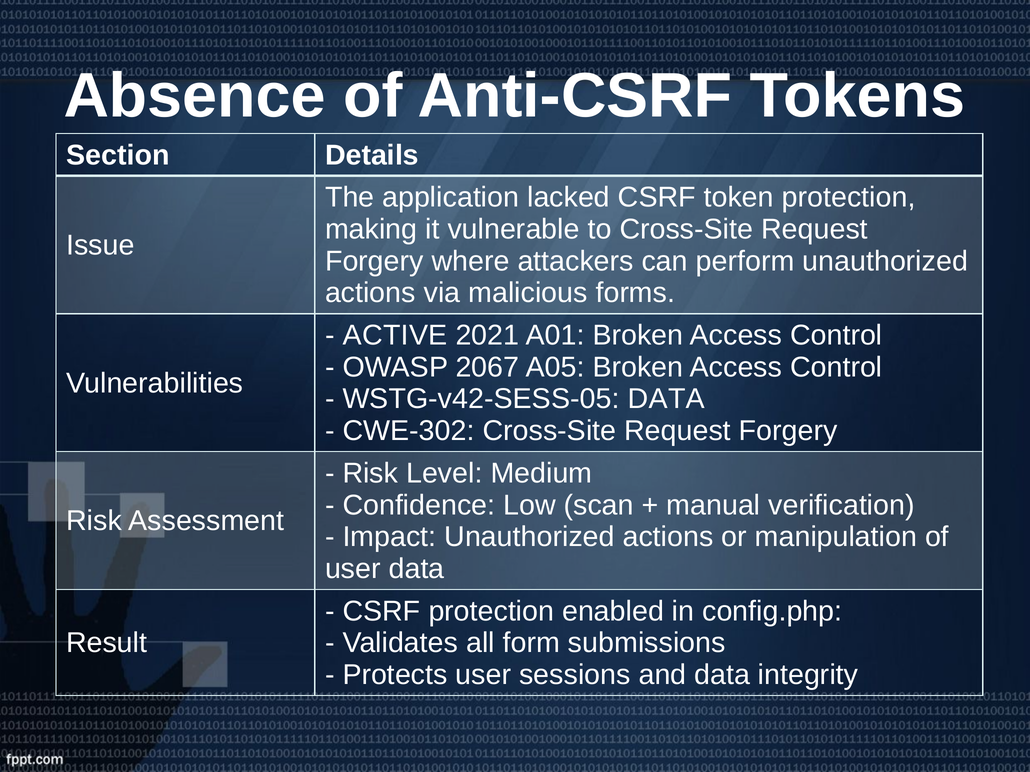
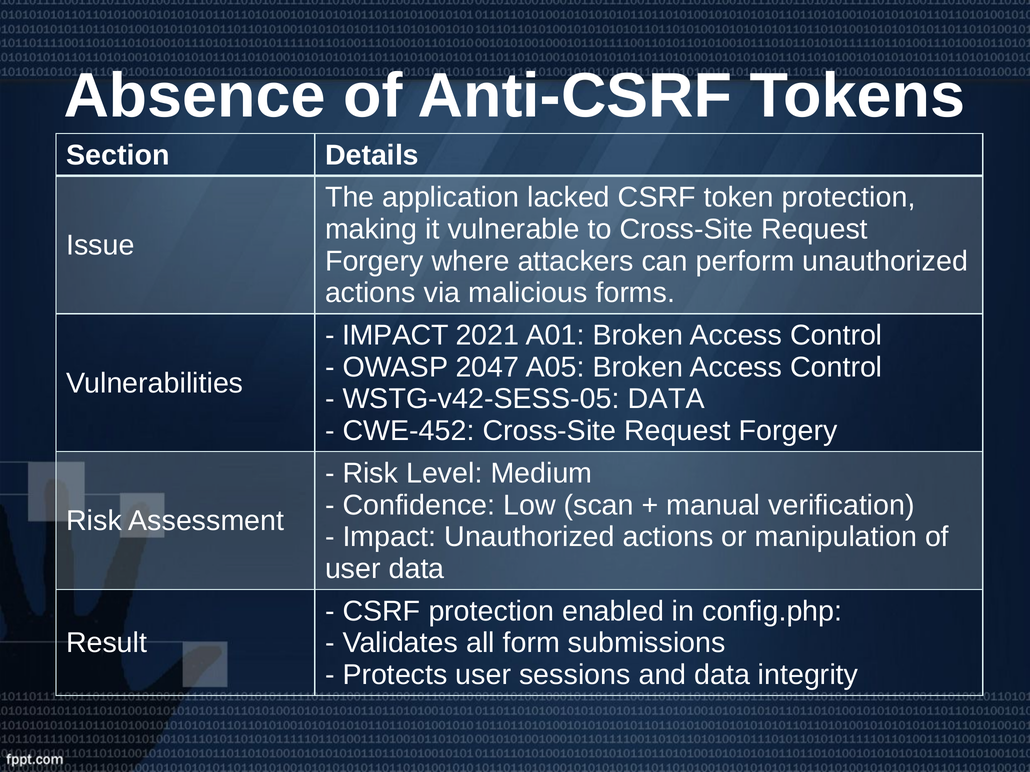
ACTIVE at (395, 335): ACTIVE -> IMPACT
2067: 2067 -> 2047
CWE-302: CWE-302 -> CWE-452
